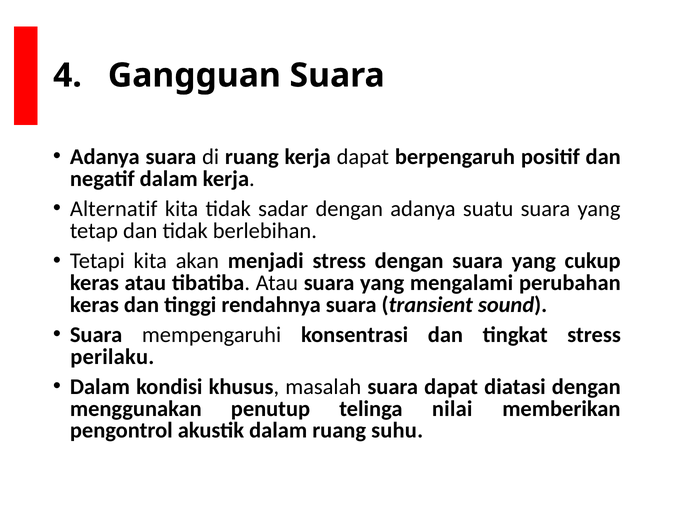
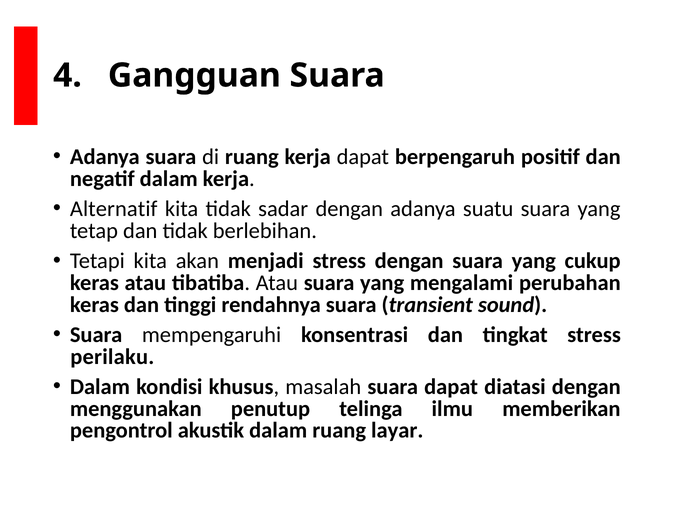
nilai: nilai -> ilmu
suhu: suhu -> layar
